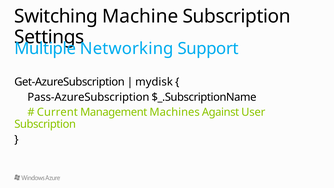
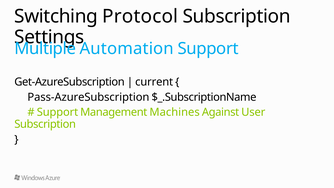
Machine: Machine -> Protocol
Networking: Networking -> Automation
mydisk: mydisk -> current
Current at (57, 112): Current -> Support
